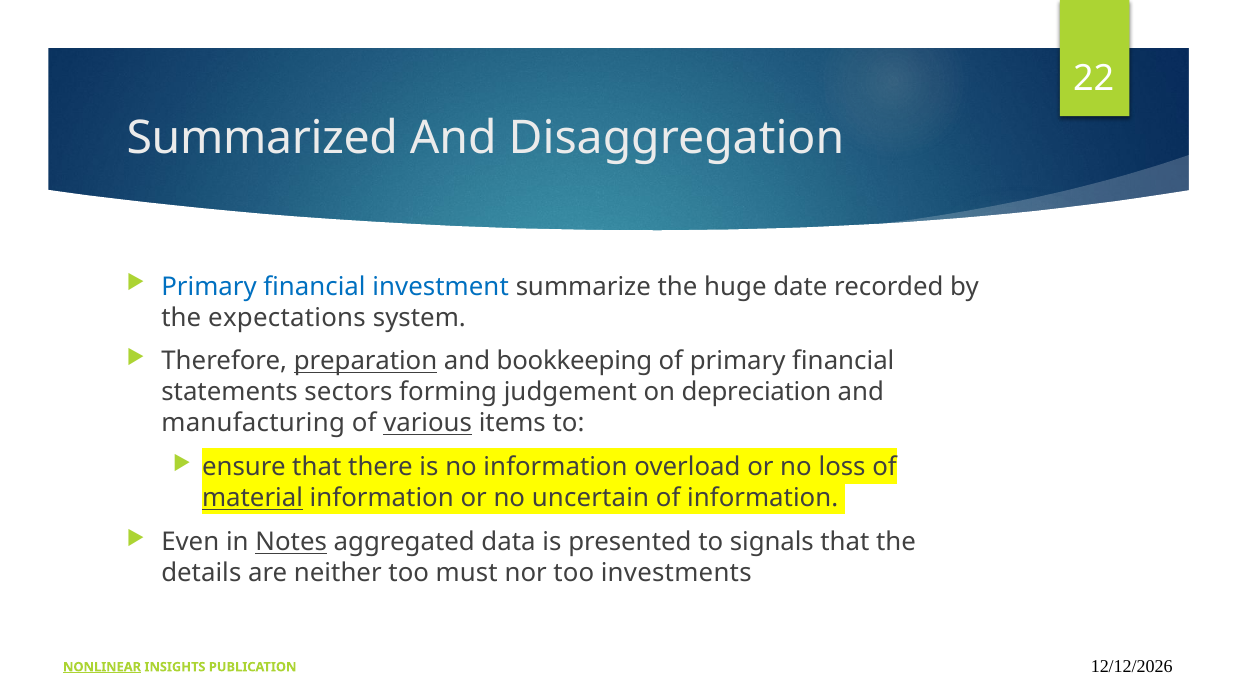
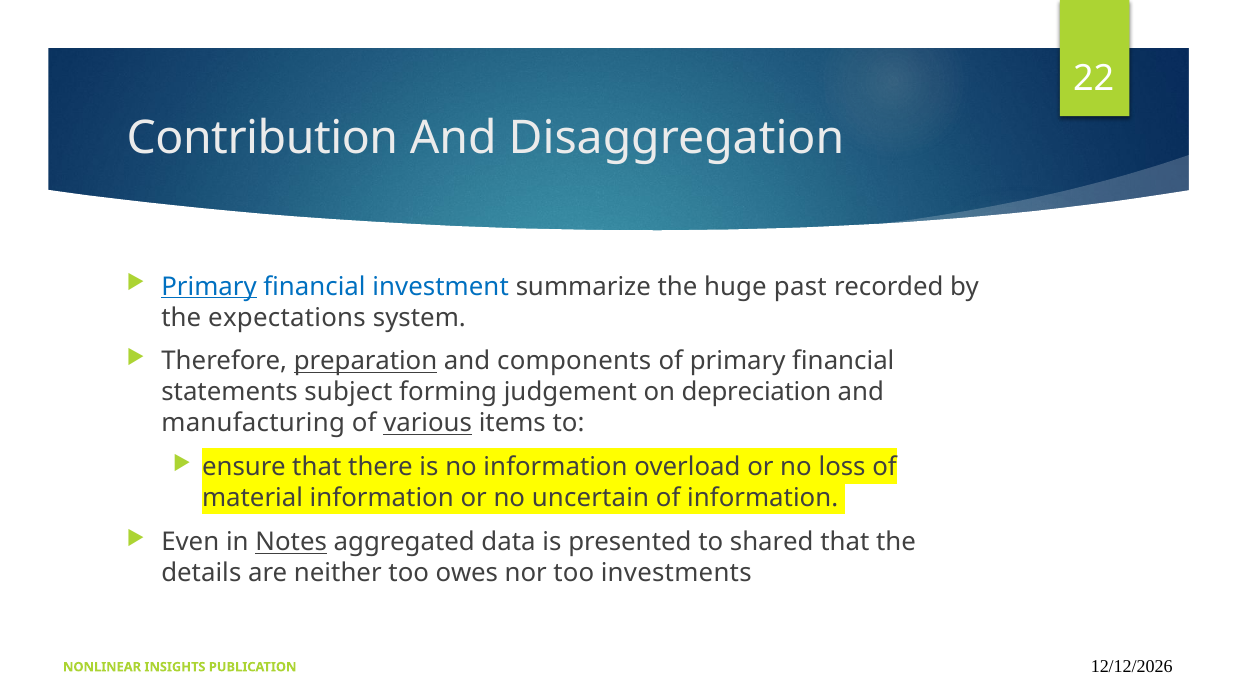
Summarized: Summarized -> Contribution
Primary at (209, 286) underline: none -> present
date: date -> past
bookkeeping: bookkeeping -> components
sectors: sectors -> subject
material underline: present -> none
signals: signals -> shared
must: must -> owes
NONLINEAR underline: present -> none
